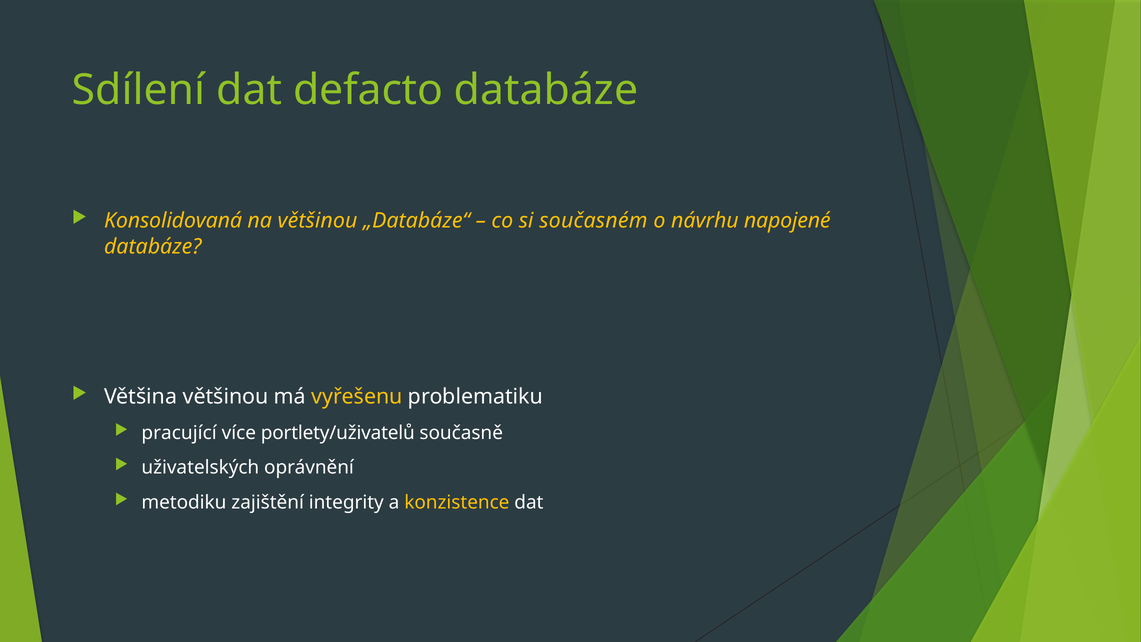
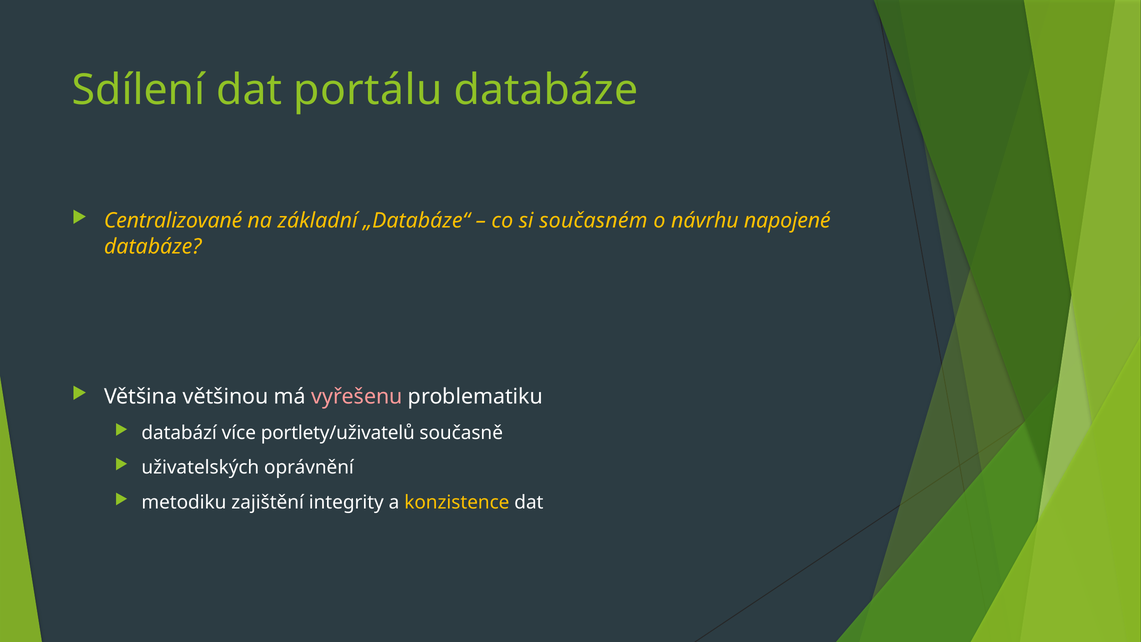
defacto: defacto -> portálu
Konsolidovaná: Konsolidovaná -> Centralizované
na většinou: většinou -> základní
vyřešenu colour: yellow -> pink
pracující: pracující -> databází
